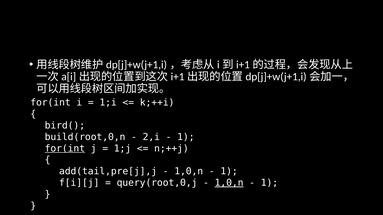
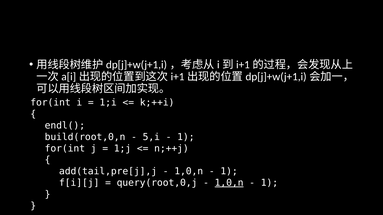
bird(: bird( -> endl(
2,i: 2,i -> 5,i
for(int at (65, 149) underline: present -> none
